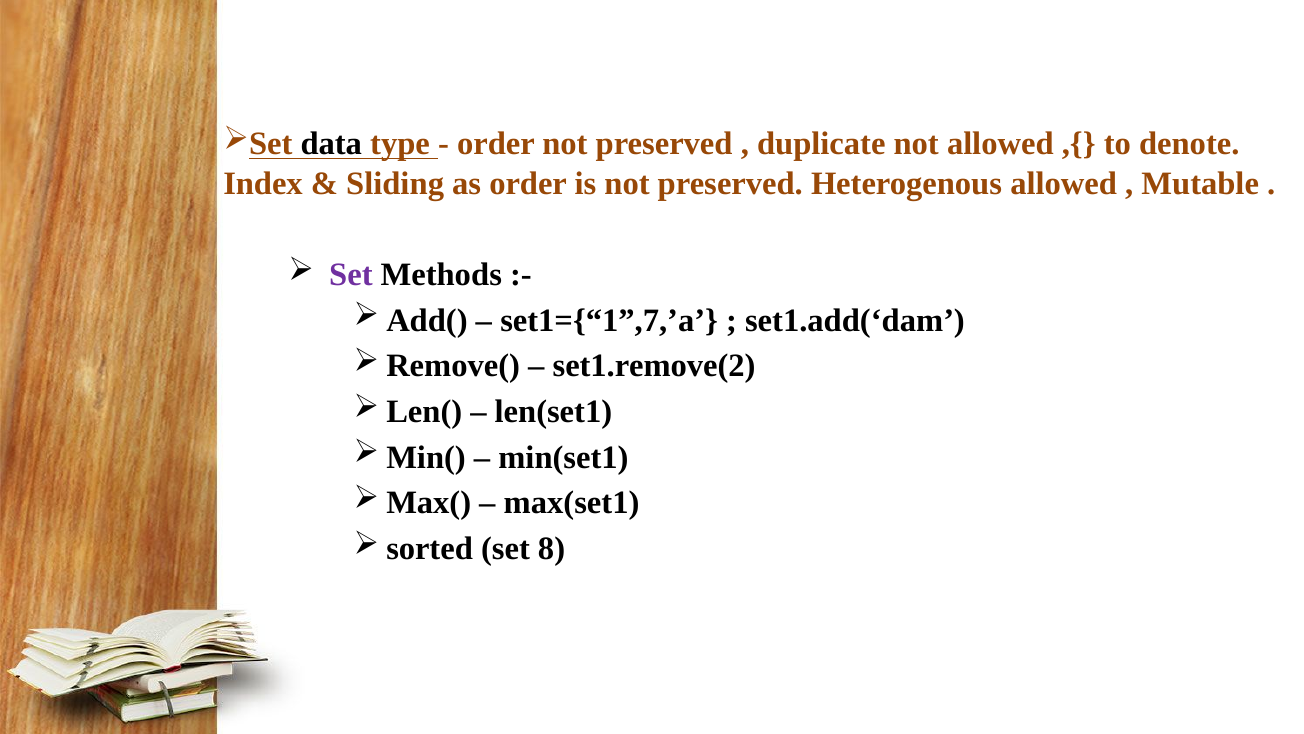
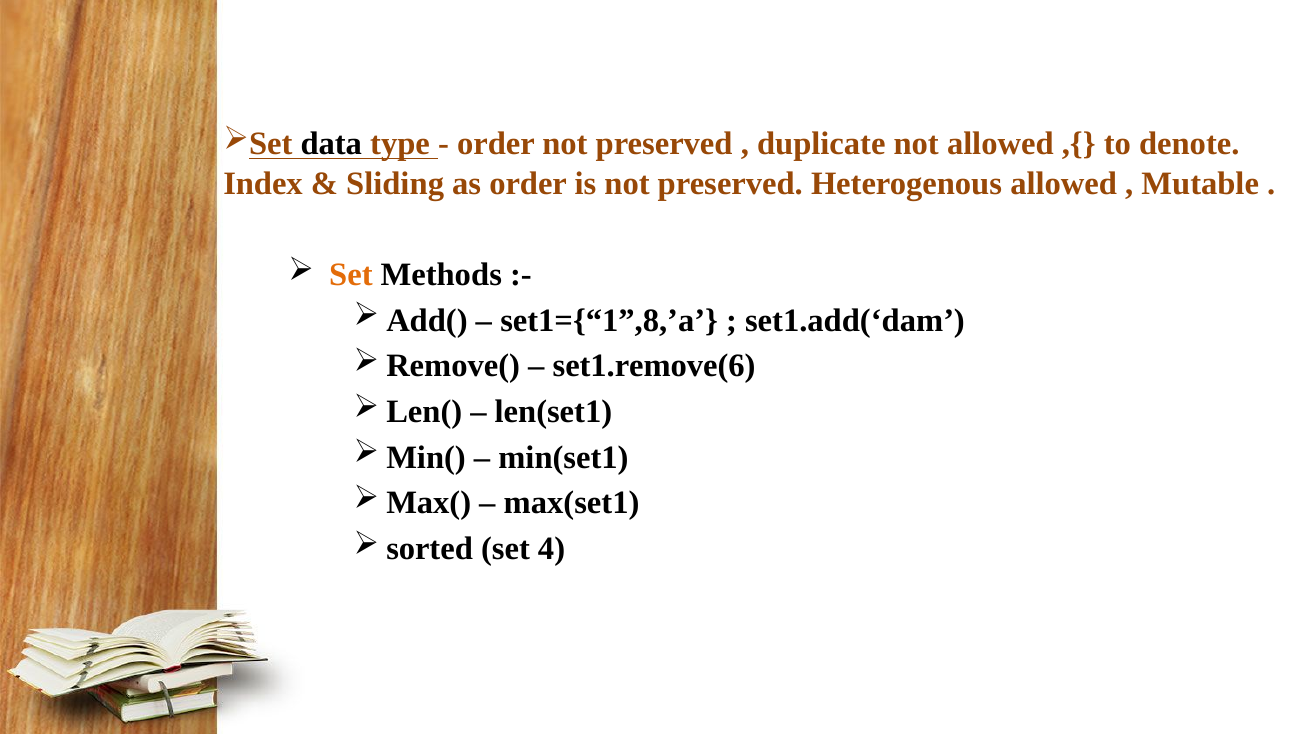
Set at (351, 274) colour: purple -> orange
set1={“1”,7,’a: set1={“1”,7,’a -> set1={“1”,8,’a
set1.remove(2: set1.remove(2 -> set1.remove(6
8: 8 -> 4
